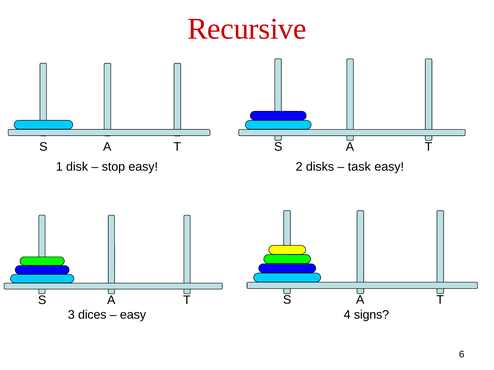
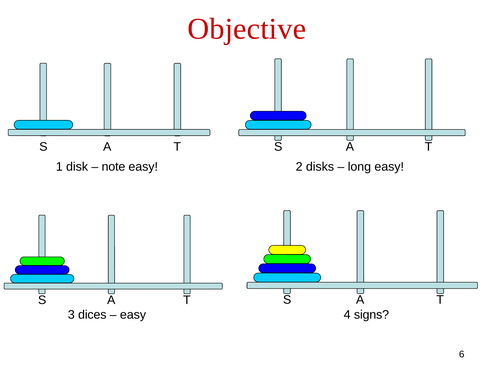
Recursive: Recursive -> Objective
stop: stop -> note
task: task -> long
